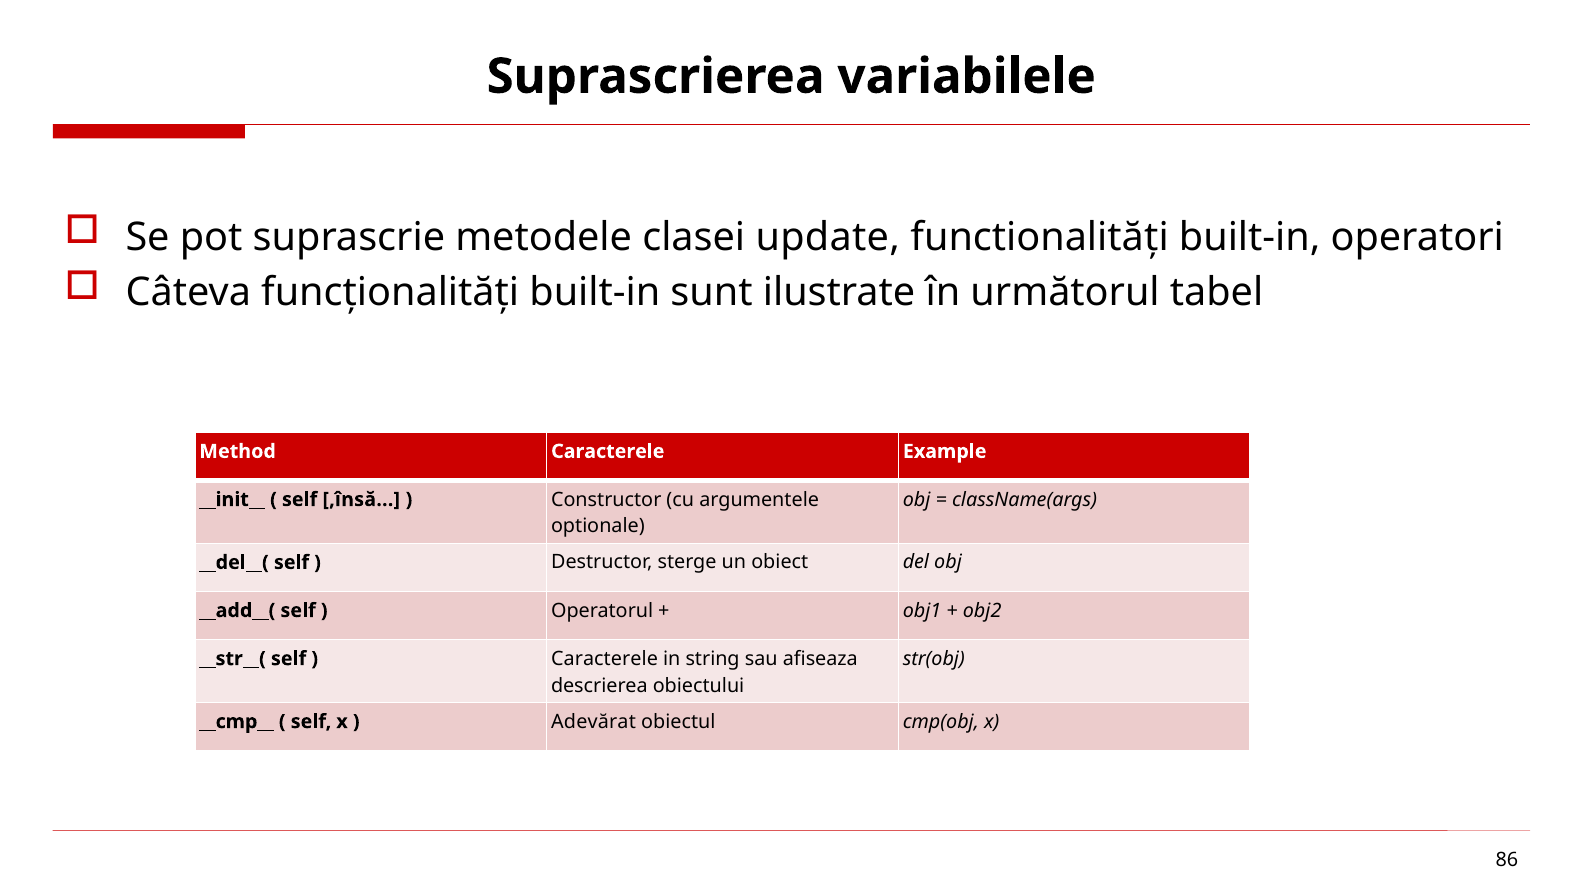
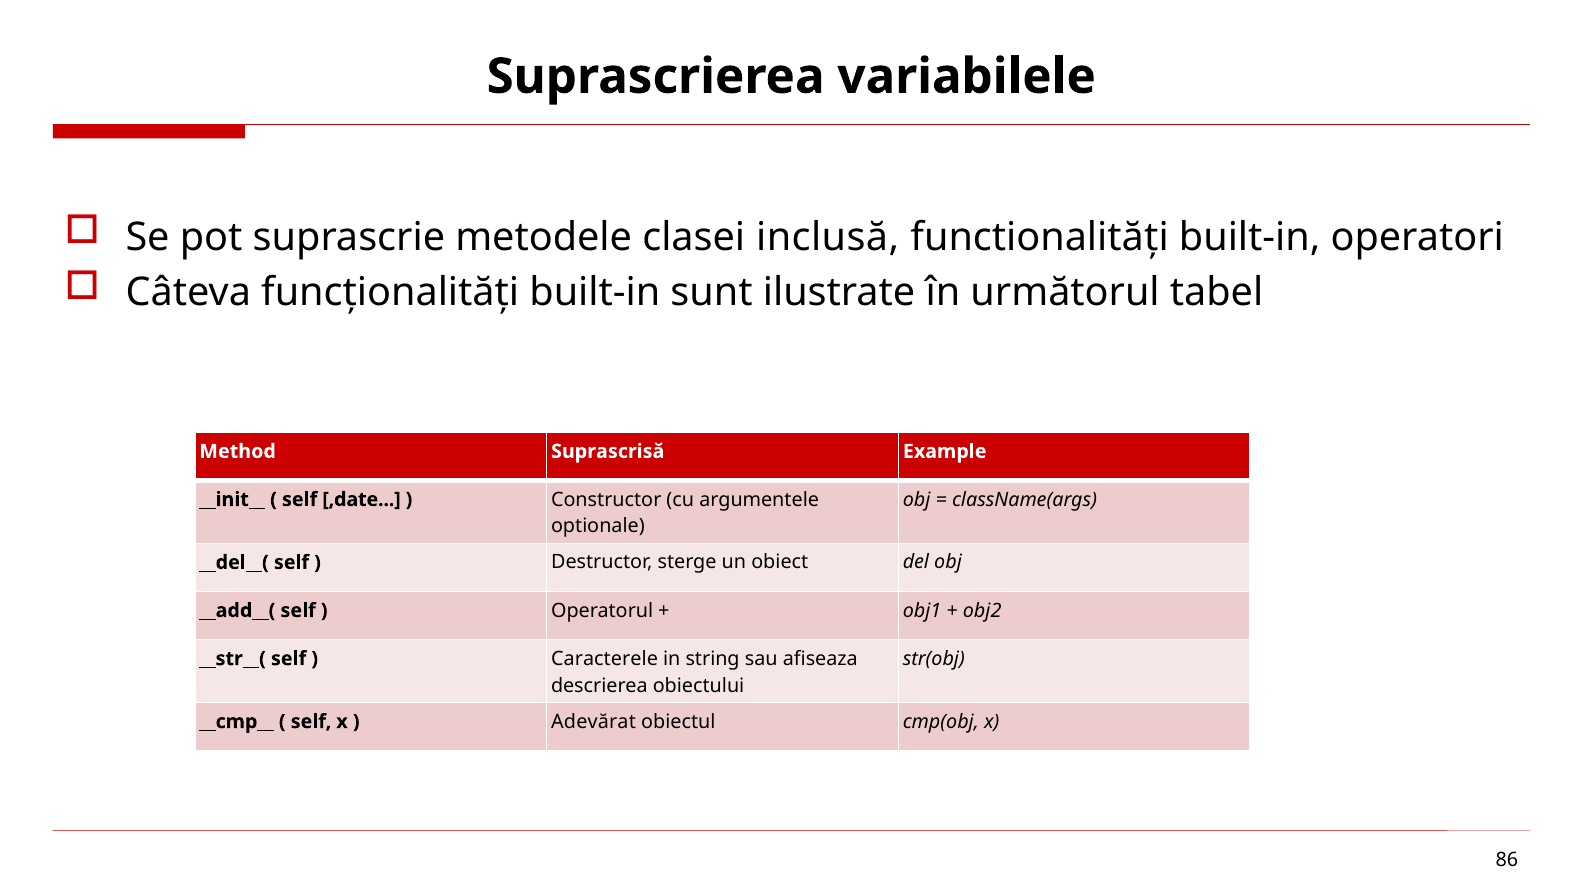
update: update -> inclusă
Method Caracterele: Caracterele -> Suprascrisă
,însă: ,însă -> ,date
